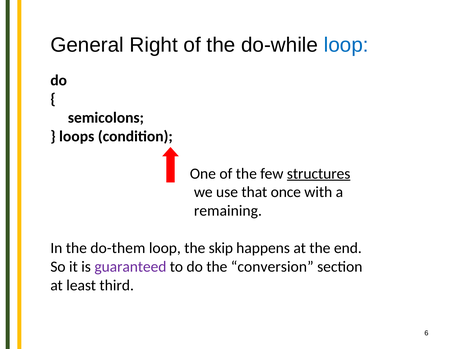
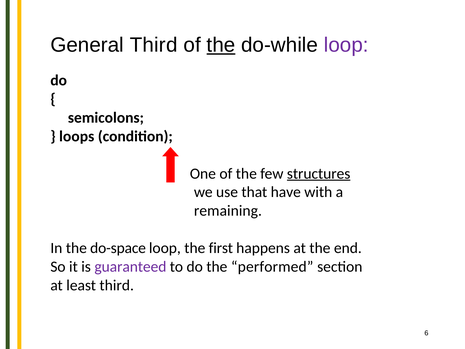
General Right: Right -> Third
the at (221, 45) underline: none -> present
loop at (346, 45) colour: blue -> purple
once: once -> have
do-them: do-them -> do-space
skip: skip -> first
conversion: conversion -> performed
